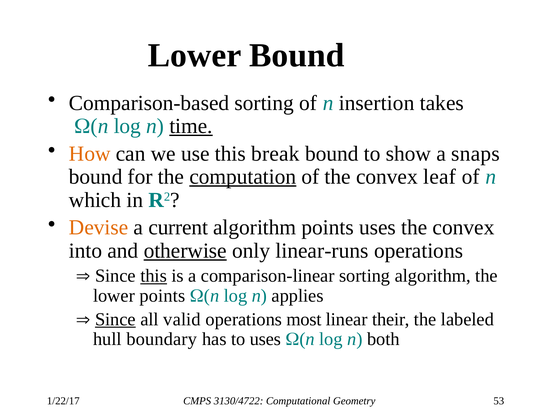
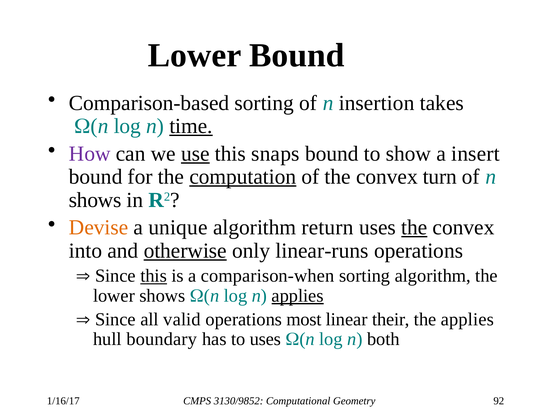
How colour: orange -> purple
use underline: none -> present
break: break -> snaps
snaps: snaps -> insert
leaf: leaf -> turn
which at (95, 200): which -> shows
current: current -> unique
algorithm points: points -> return
the at (414, 227) underline: none -> present
comparison-linear: comparison-linear -> comparison-when
lower points: points -> shows
applies at (298, 295) underline: none -> present
Since at (115, 319) underline: present -> none
the labeled: labeled -> applies
1/22/17: 1/22/17 -> 1/16/17
3130/4722: 3130/4722 -> 3130/9852
53: 53 -> 92
